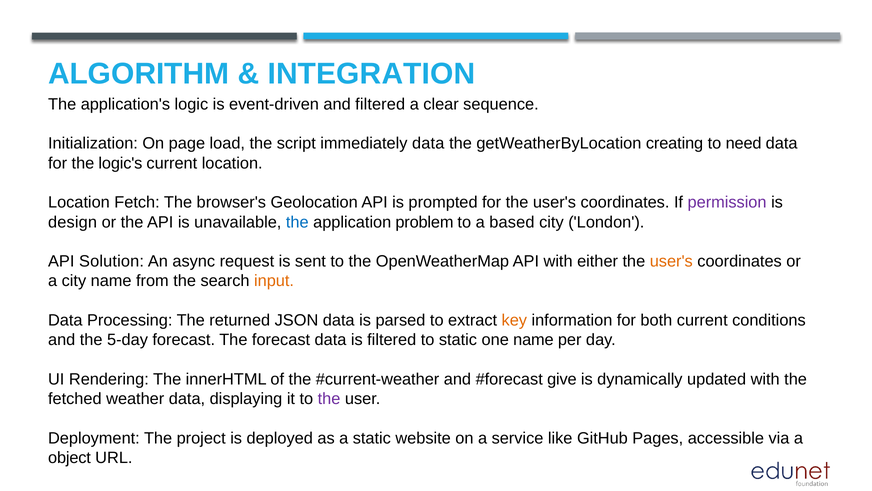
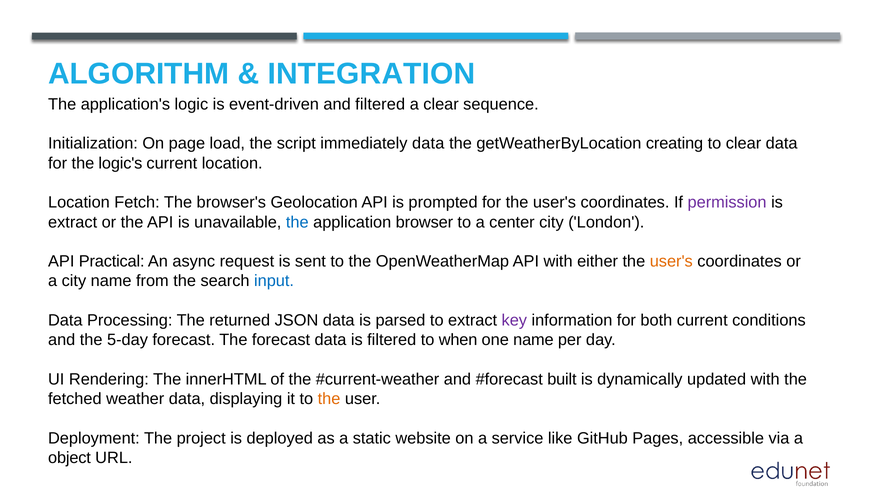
to need: need -> clear
design at (73, 222): design -> extract
problem: problem -> browser
based: based -> center
Solution: Solution -> Practical
input colour: orange -> blue
key colour: orange -> purple
to static: static -> when
give: give -> built
the at (329, 398) colour: purple -> orange
